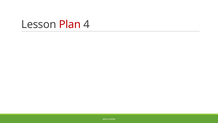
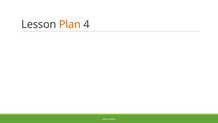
Plan colour: red -> orange
